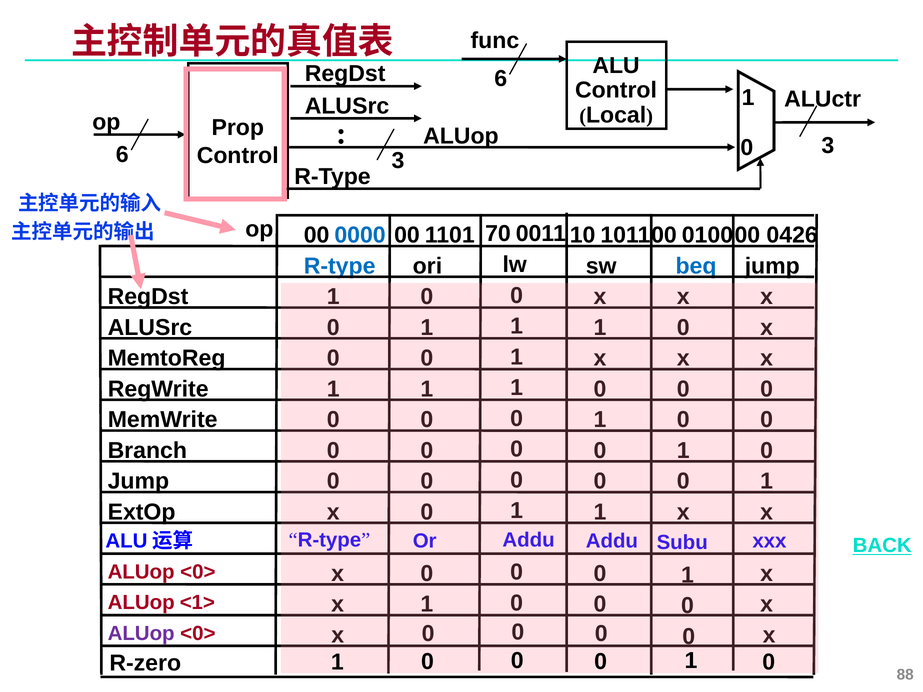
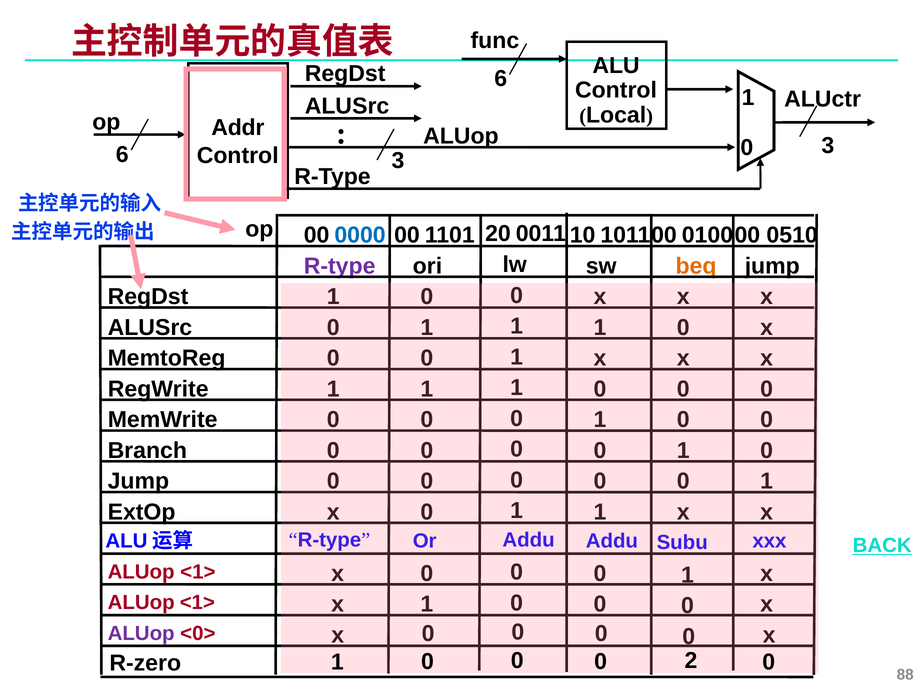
Prop: Prop -> Addr
70: 70 -> 20
0426: 0426 -> 0510
R-type at (340, 266) colour: blue -> purple
beq colour: blue -> orange
<0> at (198, 572): <0> -> <1>
1 at (691, 661): 1 -> 2
